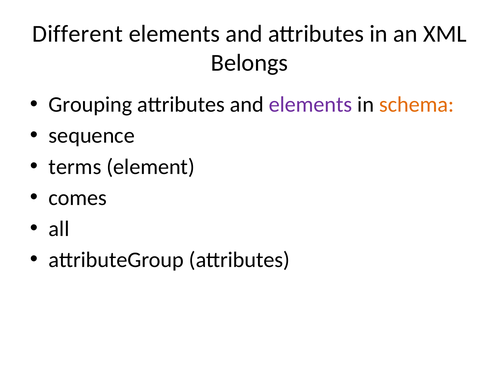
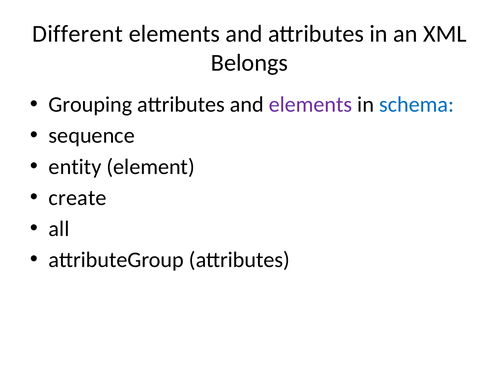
schema colour: orange -> blue
terms: terms -> entity
comes: comes -> create
